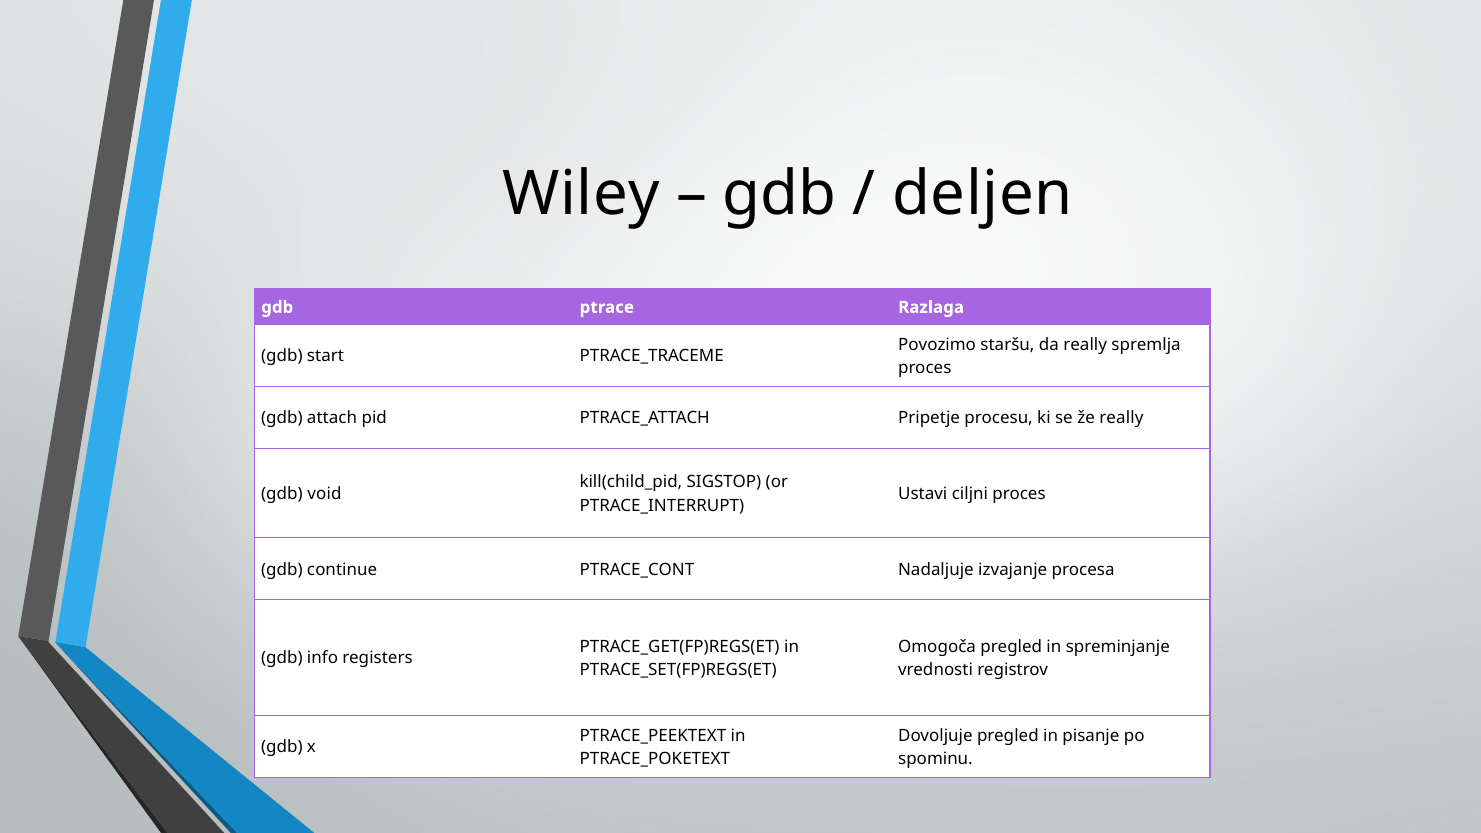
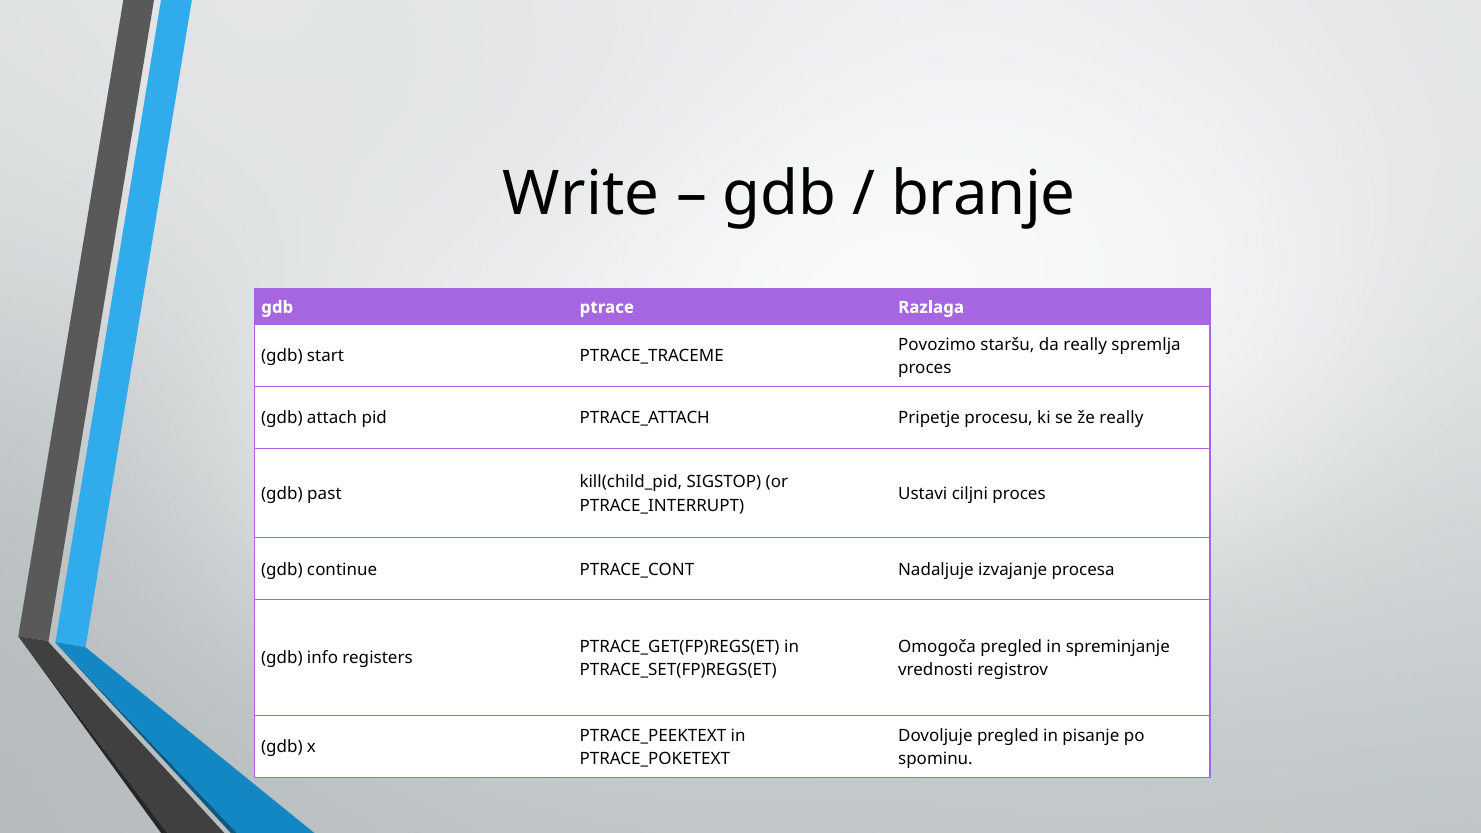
Wiley: Wiley -> Write
deljen: deljen -> branje
void: void -> past
